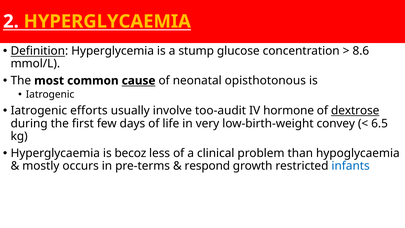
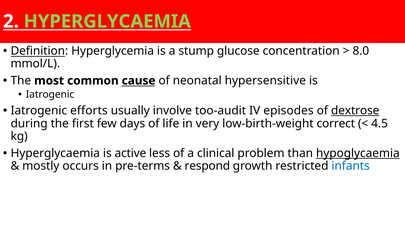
HYPERGLYCAEMIA at (107, 21) colour: yellow -> light green
8.6: 8.6 -> 8.0
opisthotonous: opisthotonous -> hypersensitive
hormone: hormone -> episodes
convey: convey -> correct
6.5: 6.5 -> 4.5
becoz: becoz -> active
hypoglycaemia underline: none -> present
